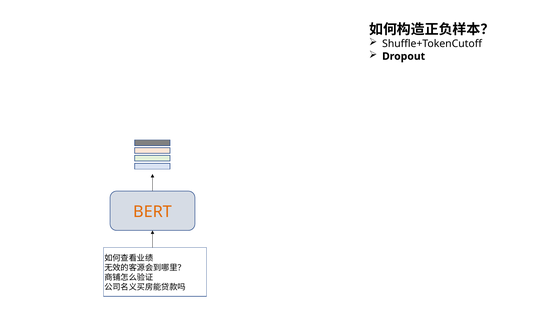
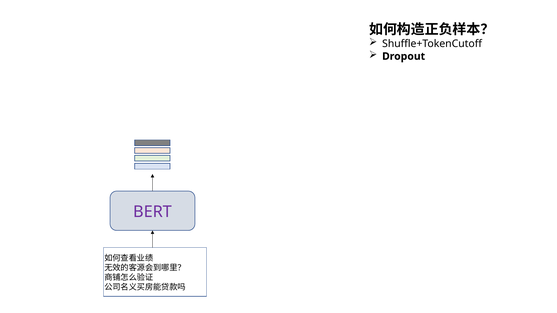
BERT colour: orange -> purple
